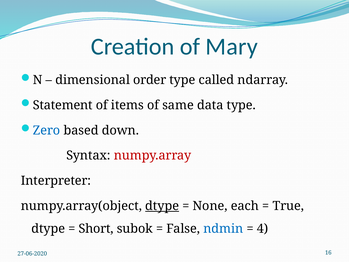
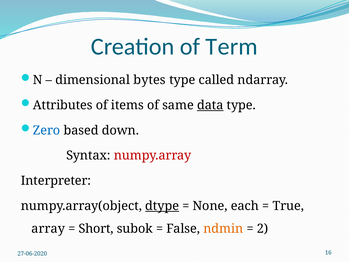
Mary: Mary -> Term
order: order -> bytes
Statement: Statement -> Attributes
data underline: none -> present
dtype at (48, 228): dtype -> array
ndmin colour: blue -> orange
4: 4 -> 2
